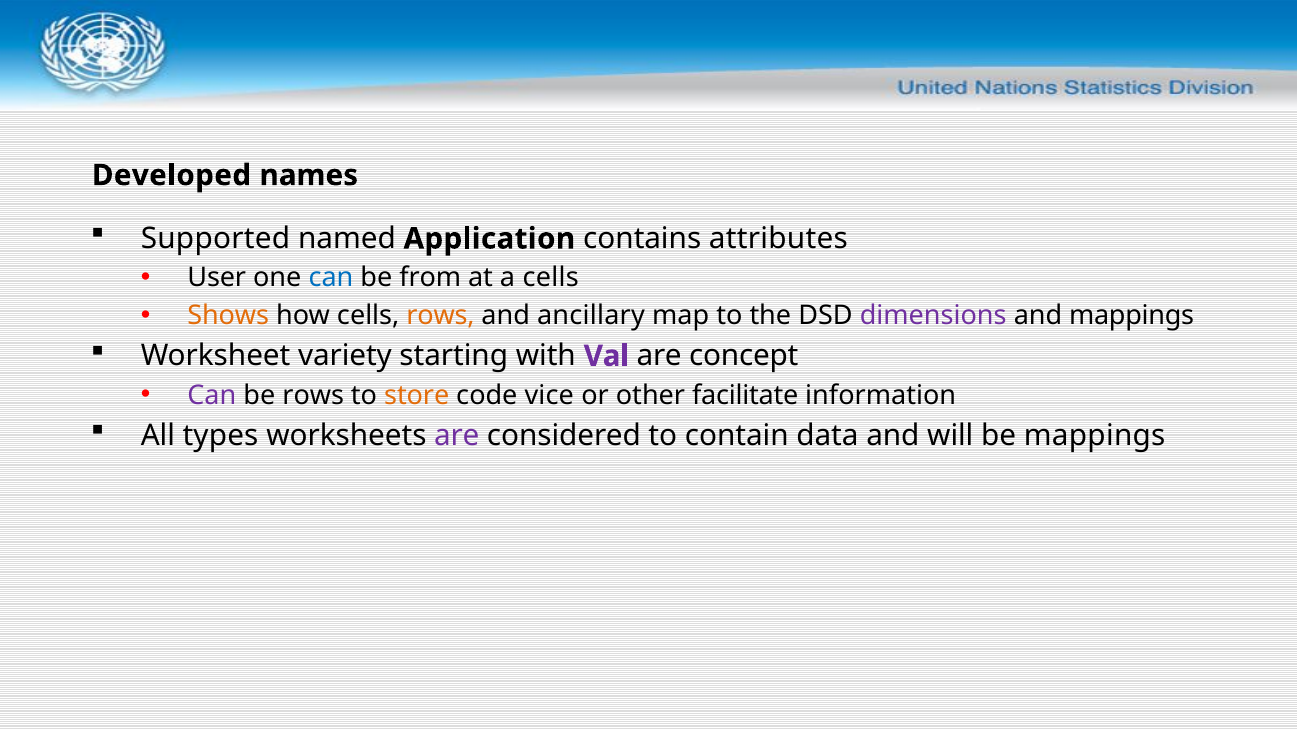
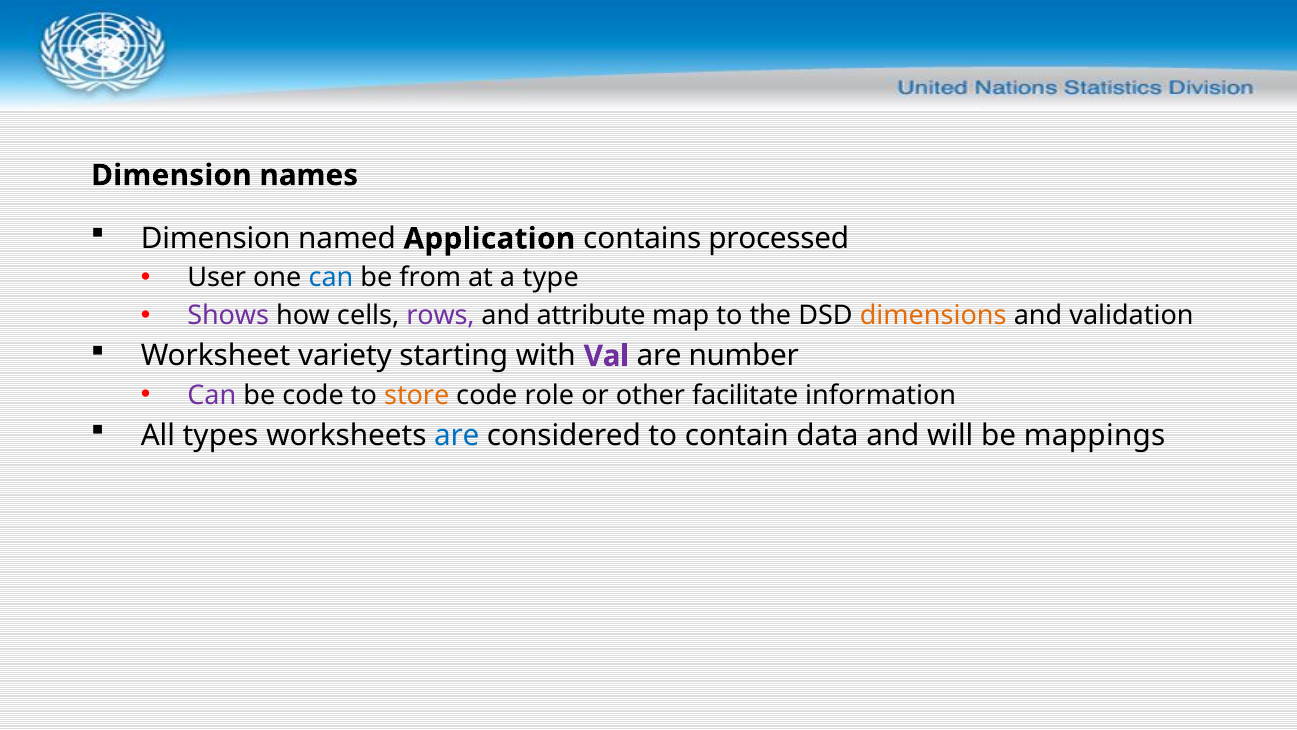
Developed at (171, 175): Developed -> Dimension
Supported at (215, 239): Supported -> Dimension
attributes: attributes -> processed
a cells: cells -> type
Shows colour: orange -> purple
rows at (441, 316) colour: orange -> purple
ancillary: ancillary -> attribute
dimensions colour: purple -> orange
and mappings: mappings -> validation
concept: concept -> number
be rows: rows -> code
vice: vice -> role
are at (457, 435) colour: purple -> blue
